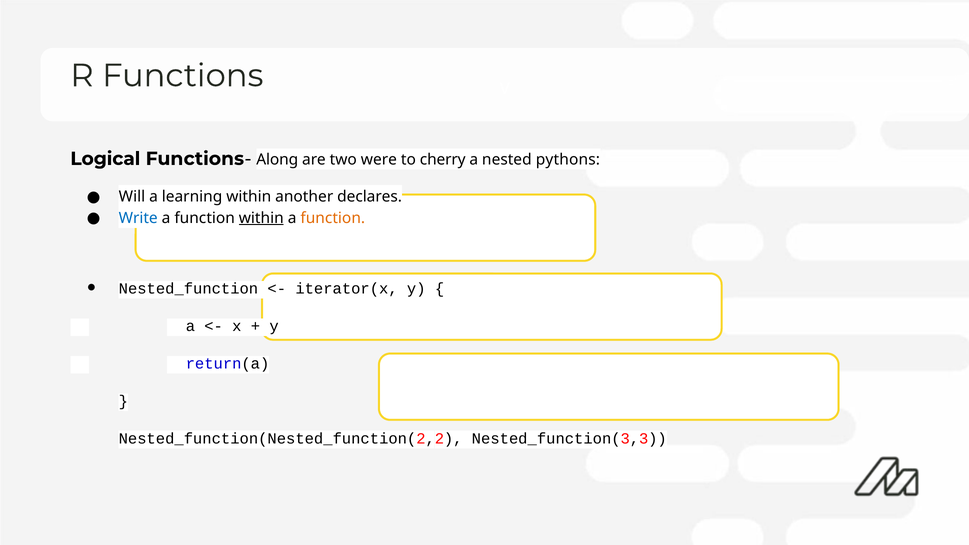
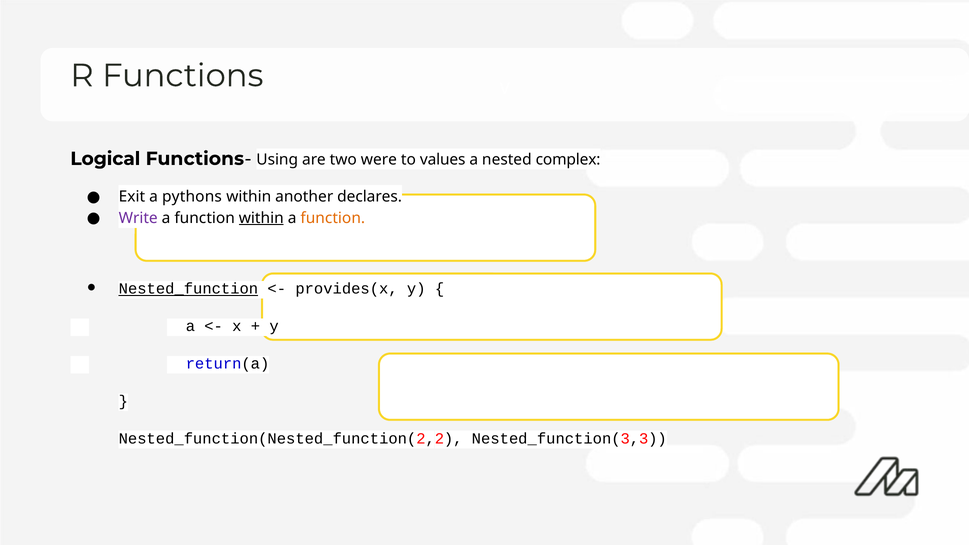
Along: Along -> Using
cherry: cherry -> values
pythons: pythons -> complex
Will: Will -> Exit
learning: learning -> pythons
Write colour: blue -> purple
Nested_function underline: none -> present
iterator(x: iterator(x -> provides(x
